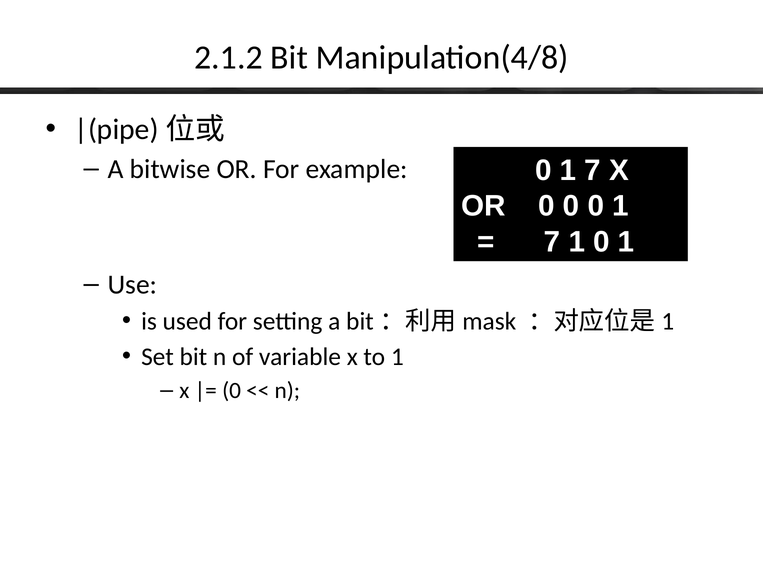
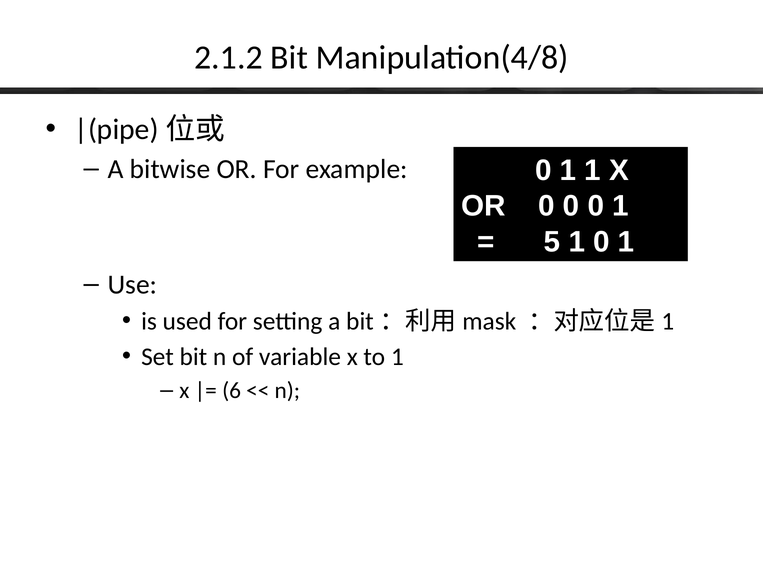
1 7: 7 -> 1
7 at (552, 242): 7 -> 5
0 at (232, 391): 0 -> 6
